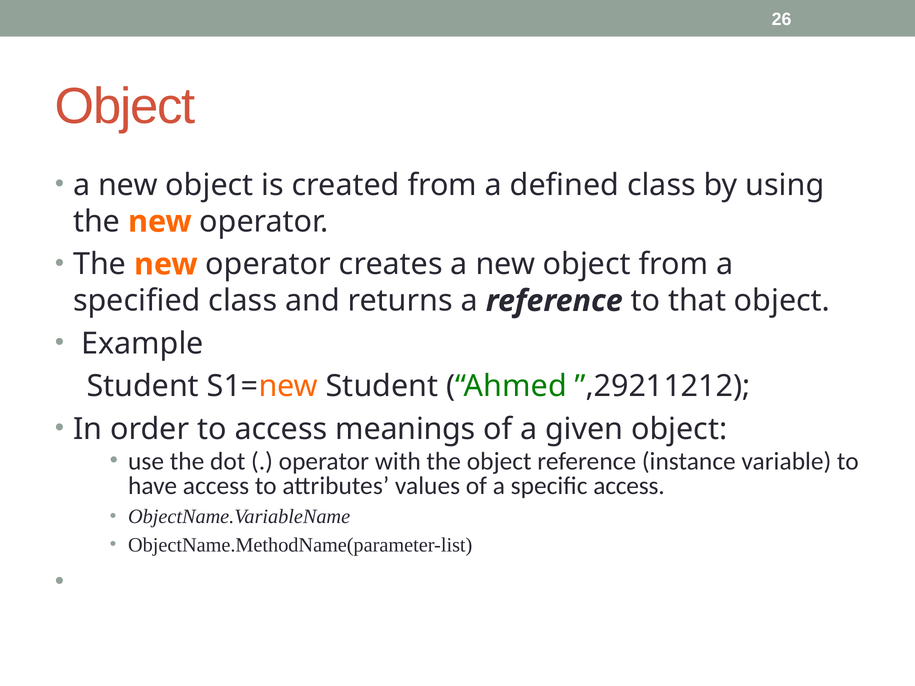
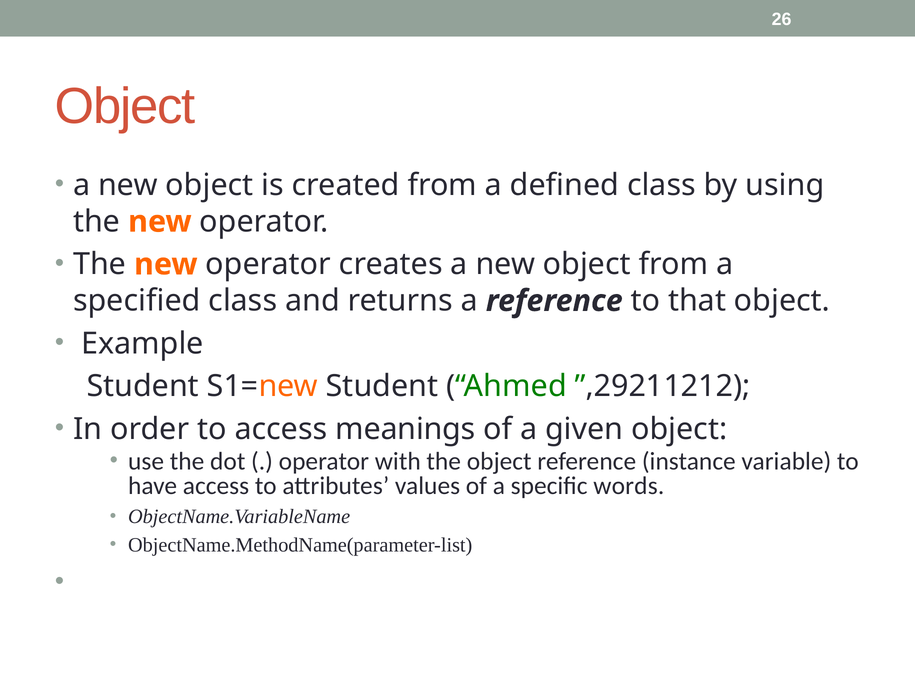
specific access: access -> words
